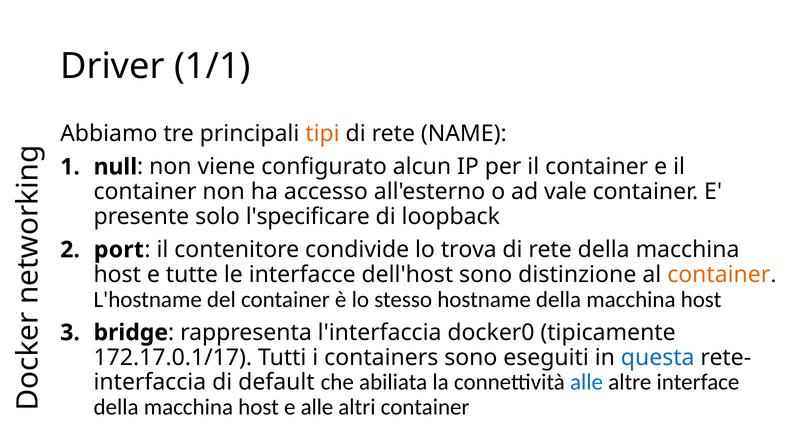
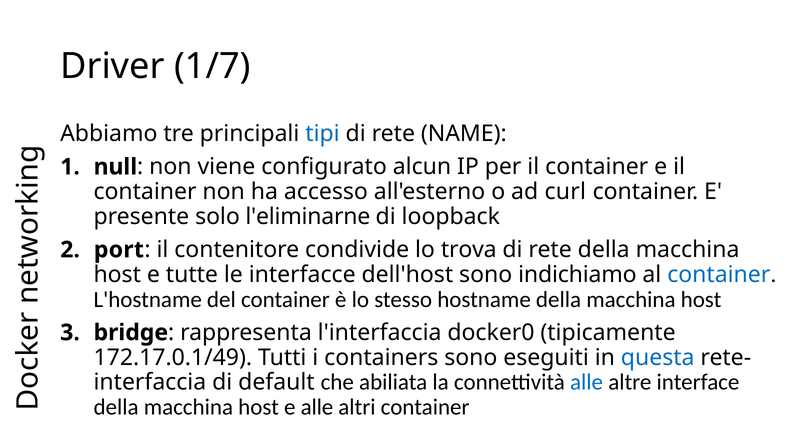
1/1: 1/1 -> 1/7
tipi colour: orange -> blue
vale: vale -> curl
l'specificare: l'specificare -> l'eliminarne
distinzione: distinzione -> indichiamo
container at (719, 274) colour: orange -> blue
172.17.0.1/17: 172.17.0.1/17 -> 172.17.0.1/49
